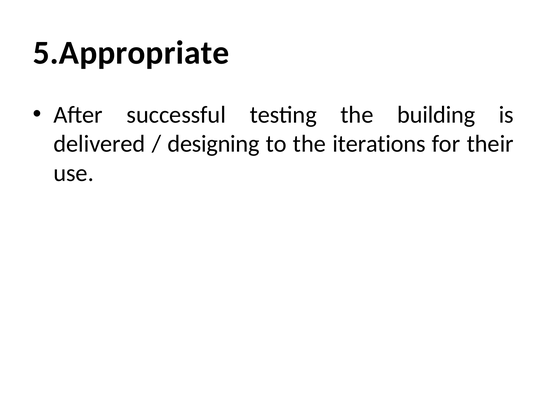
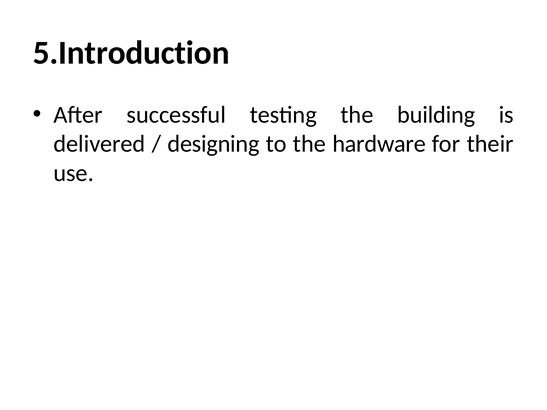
5.Appropriate: 5.Appropriate -> 5.Introduction
iterations: iterations -> hardware
